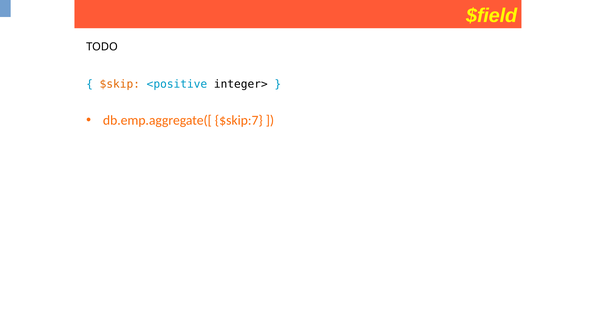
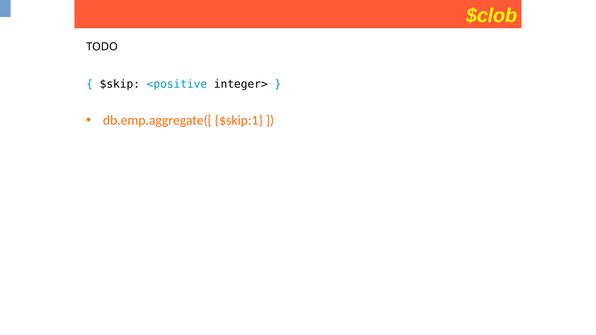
$field: $field -> $clob
$skip colour: orange -> black
$skip:7: $skip:7 -> $skip:1
